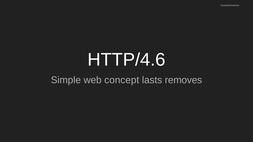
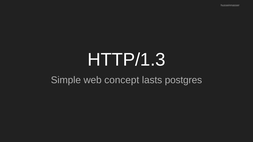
HTTP/4.6: HTTP/4.6 -> HTTP/1.3
removes: removes -> postgres
